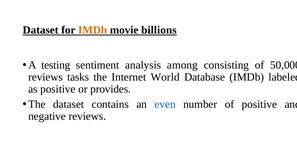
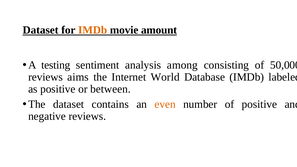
billions: billions -> amount
tasks: tasks -> aims
provides: provides -> between
even colour: blue -> orange
